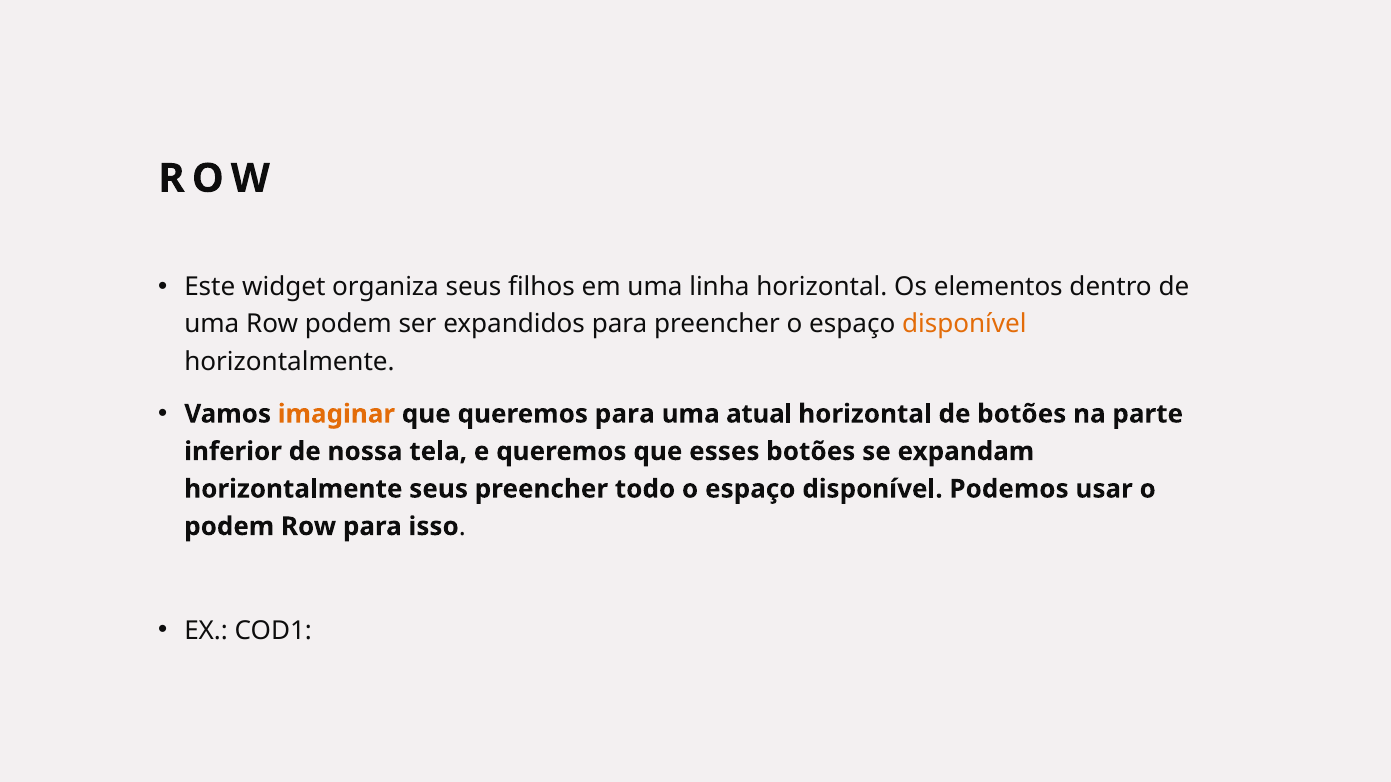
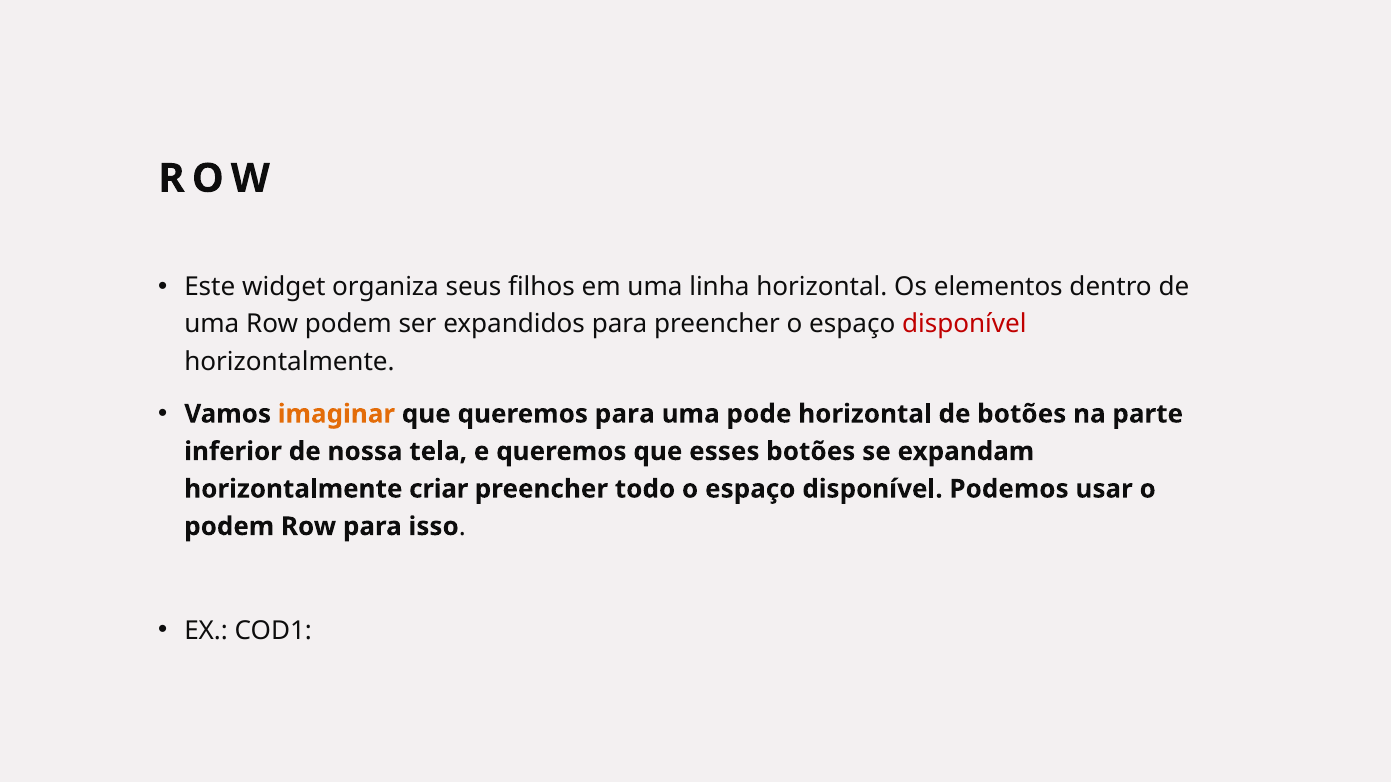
disponível at (964, 325) colour: orange -> red
atual: atual -> pode
horizontalmente seus: seus -> criar
